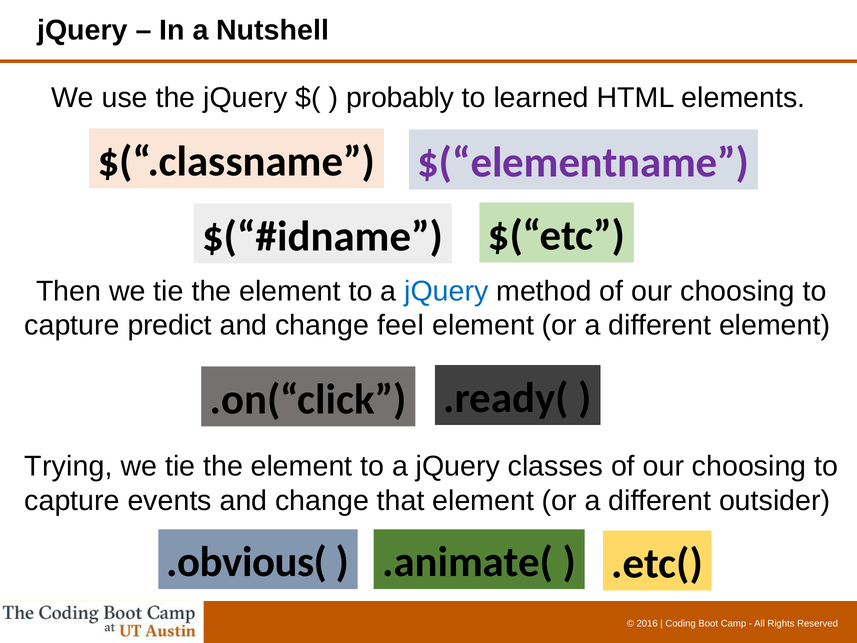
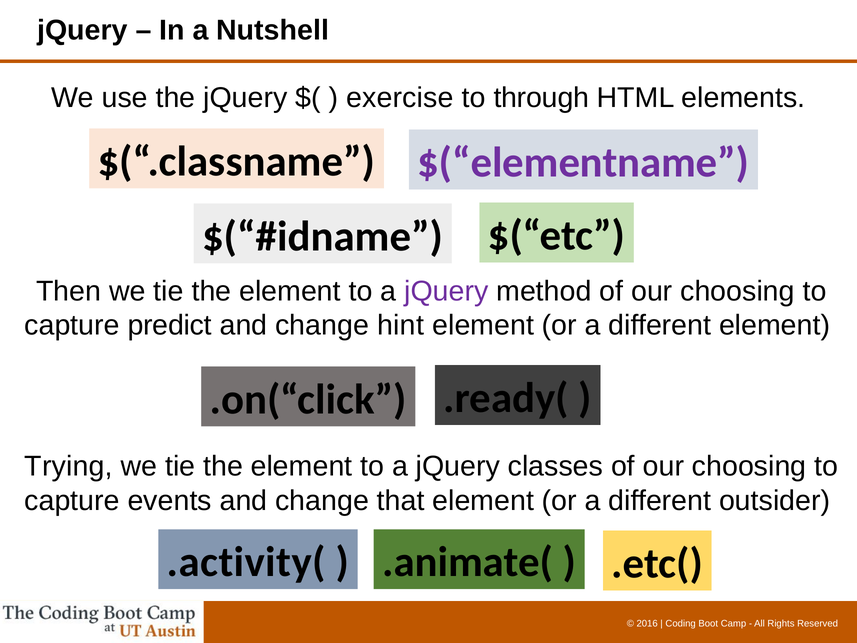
probably: probably -> exercise
learned: learned -> through
jQuery at (446, 291) colour: blue -> purple
feel: feel -> hint
.obvious(: .obvious( -> .activity(
